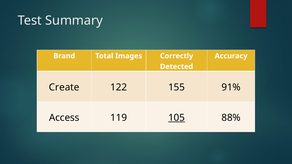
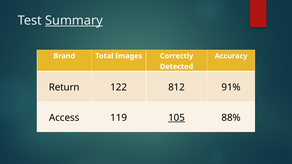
Summary underline: none -> present
Create: Create -> Return
155: 155 -> 812
